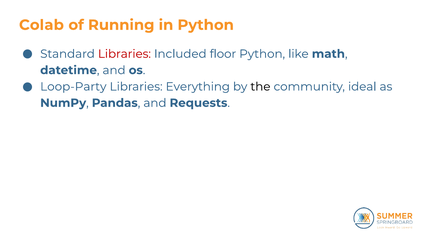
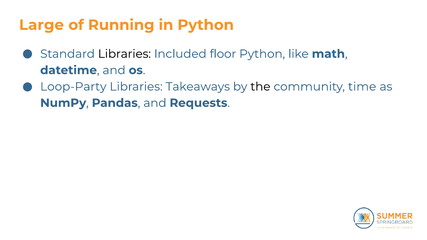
Colab: Colab -> Large
Libraries at (124, 54) colour: red -> black
Everything: Everything -> Takeaways
ideal: ideal -> time
